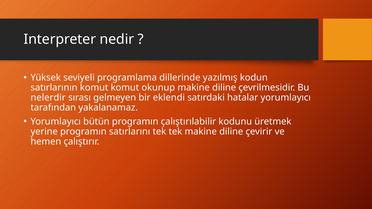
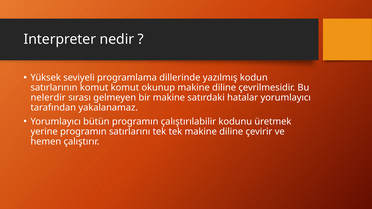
bir eklendi: eklendi -> makine
